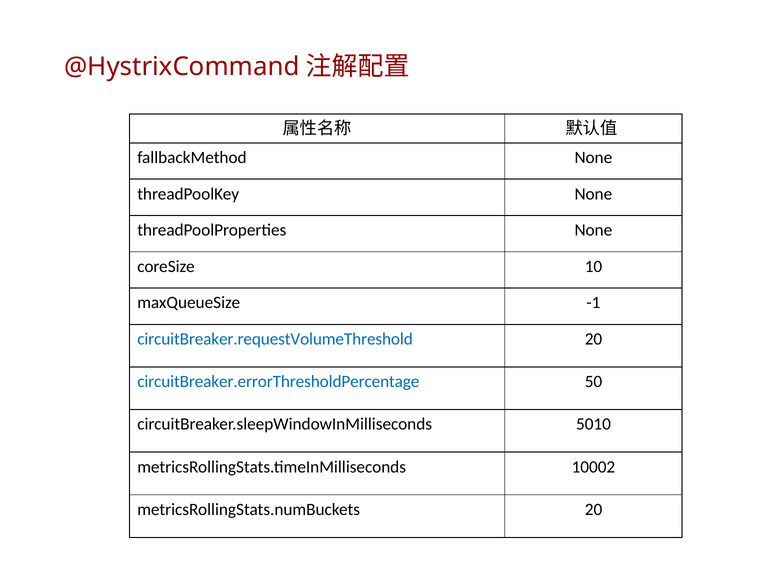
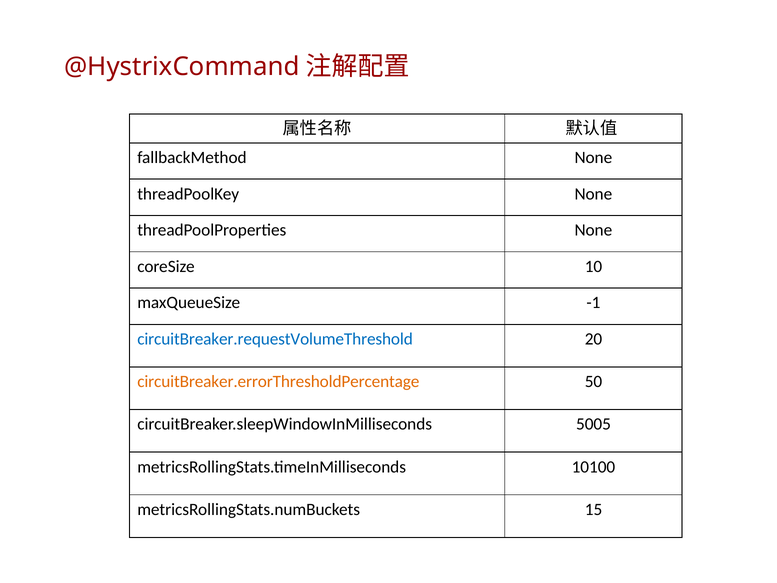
circuitBreaker.errorThresholdPercentage colour: blue -> orange
5010: 5010 -> 5005
10002: 10002 -> 10100
metricsRollingStats.numBuckets 20: 20 -> 15
